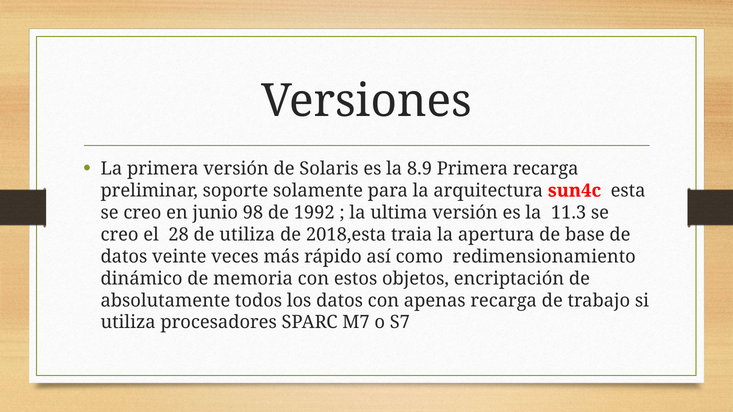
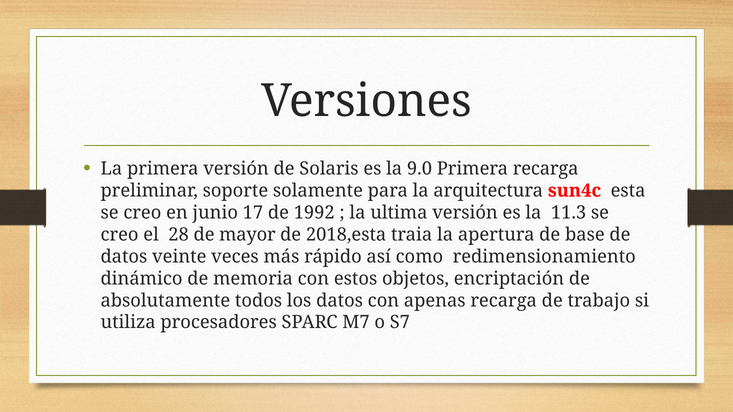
8.9: 8.9 -> 9.0
98: 98 -> 17
de utiliza: utiliza -> mayor
